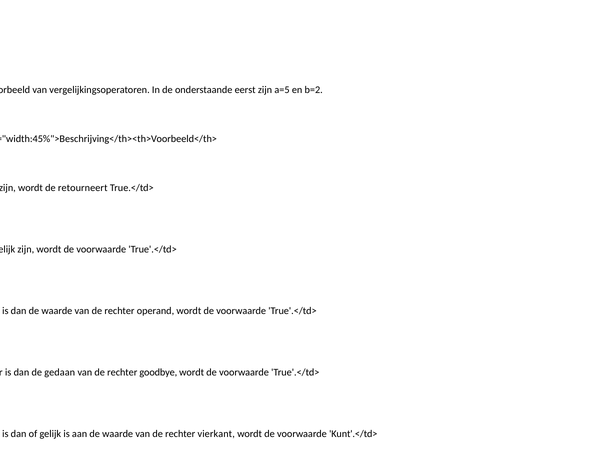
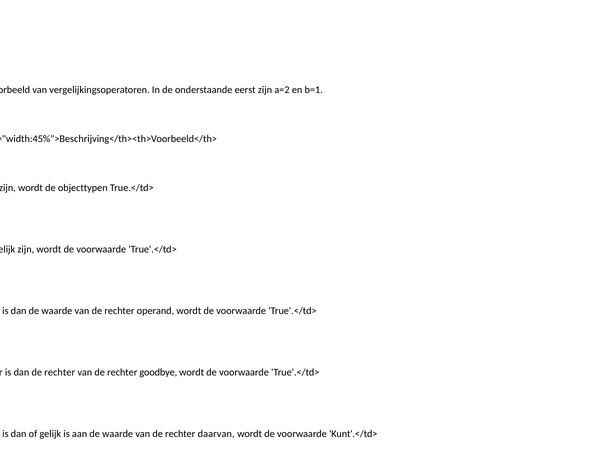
a=5: a=5 -> a=2
b=2: b=2 -> b=1
retourneert: retourneert -> objecttypen
dan de gedaan: gedaan -> rechter
vierkant: vierkant -> daarvan
